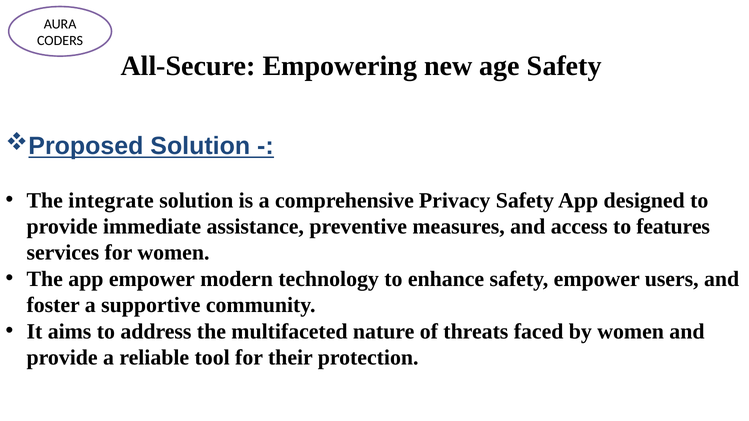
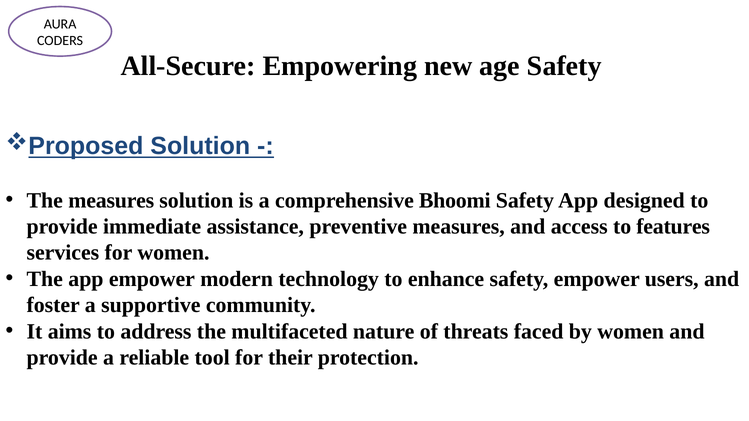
The integrate: integrate -> measures
Privacy: Privacy -> Bhoomi
